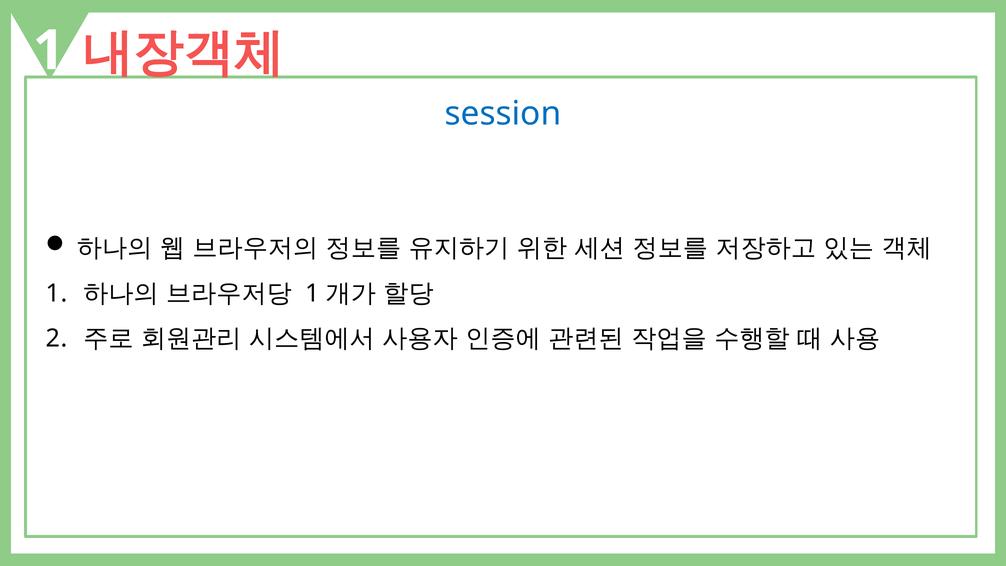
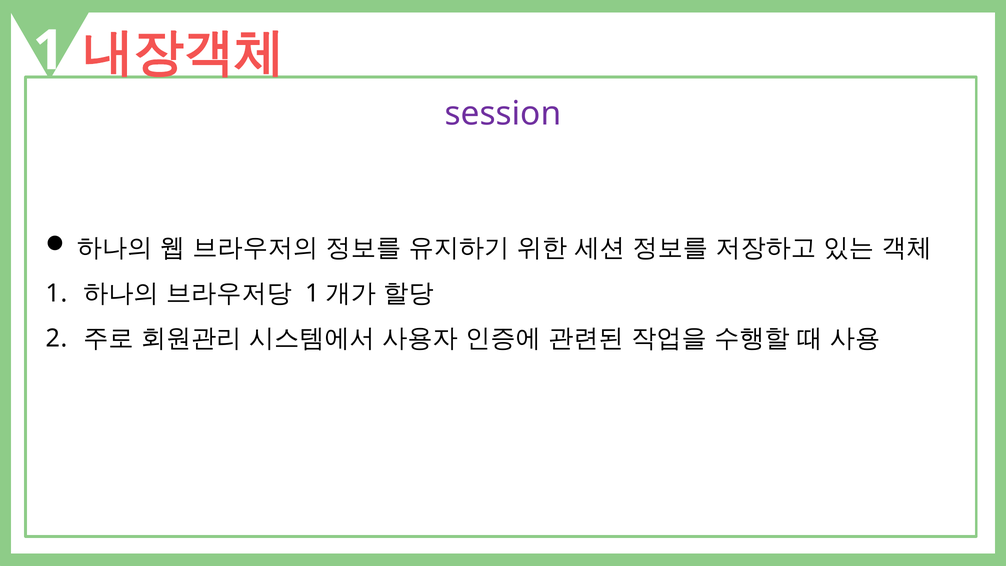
session colour: blue -> purple
